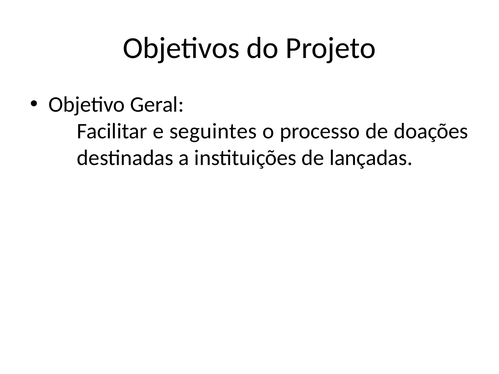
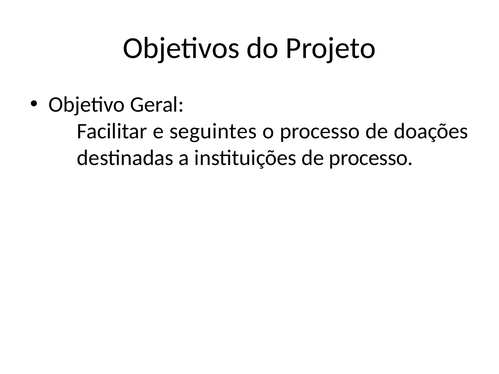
de lançadas: lançadas -> processo
